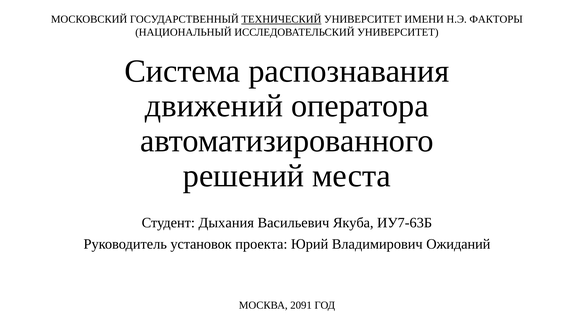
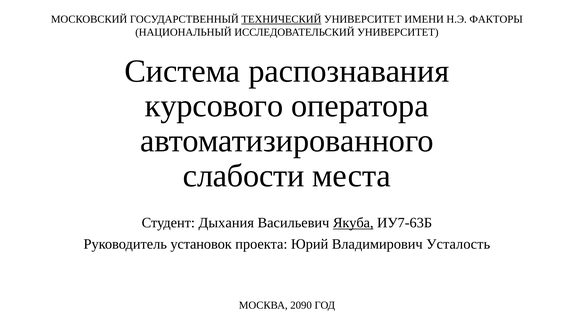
движений: движений -> курсового
решений: решений -> слабости
Якуба underline: none -> present
Ожиданий: Ожиданий -> Усталость
2091: 2091 -> 2090
